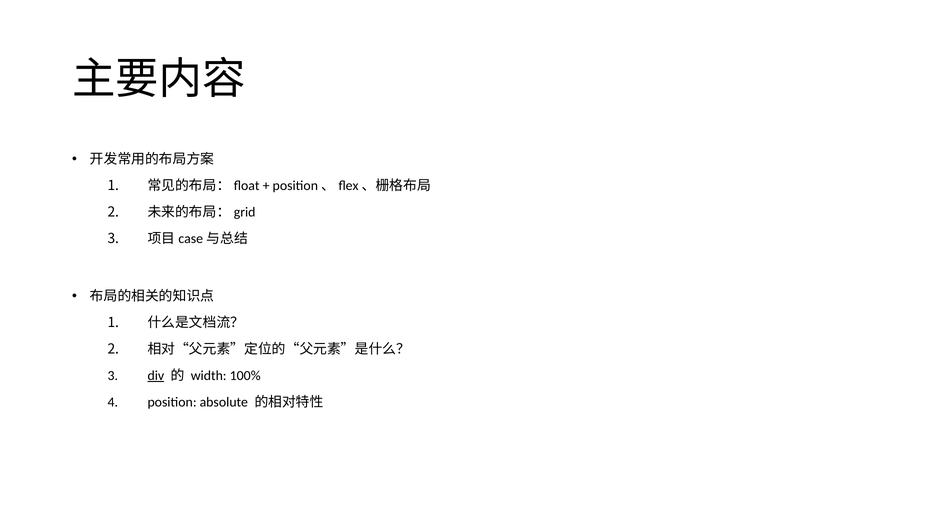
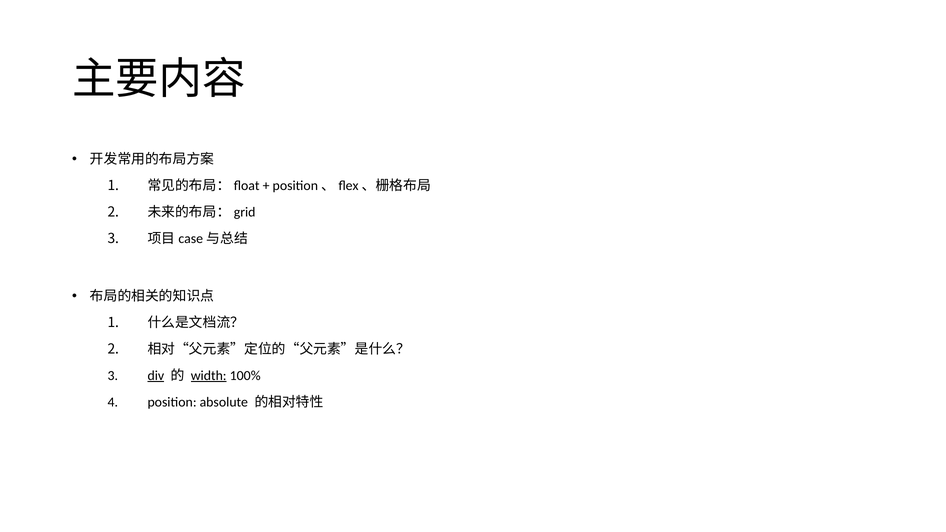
width underline: none -> present
